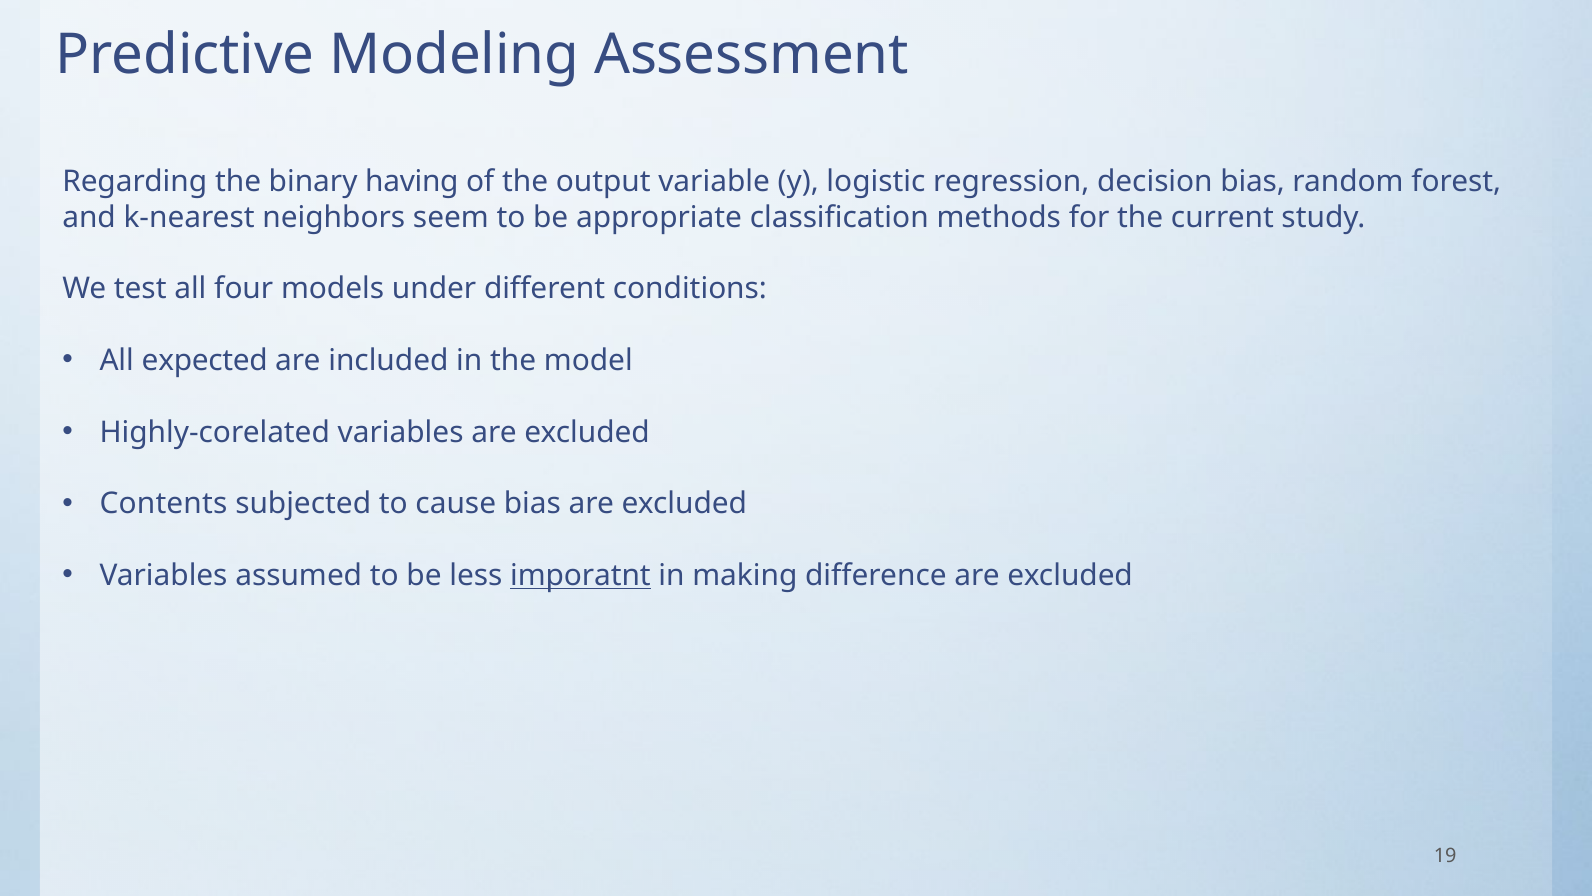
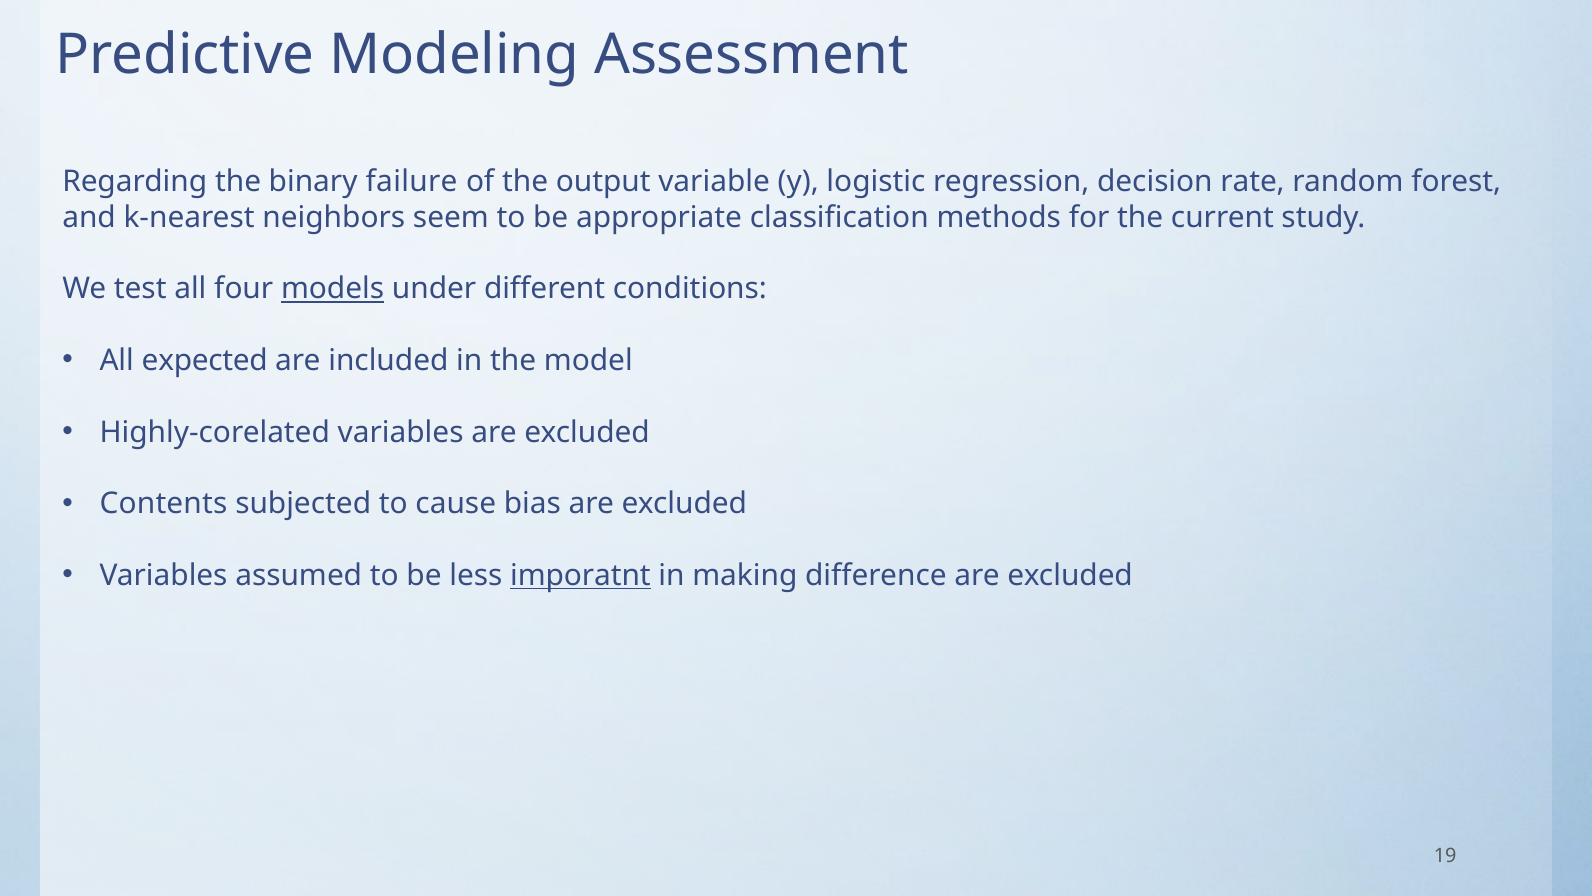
having: having -> failure
decision bias: bias -> rate
models underline: none -> present
